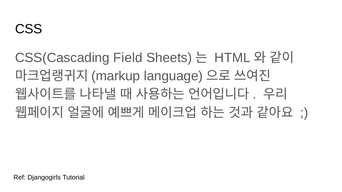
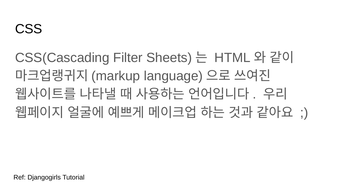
Field: Field -> Filter
